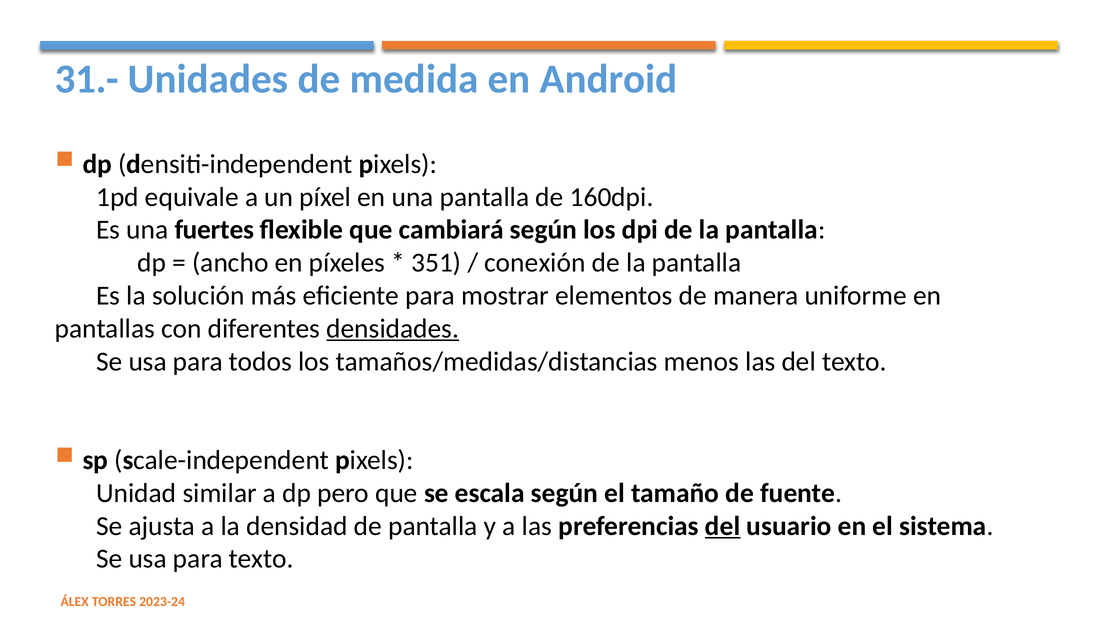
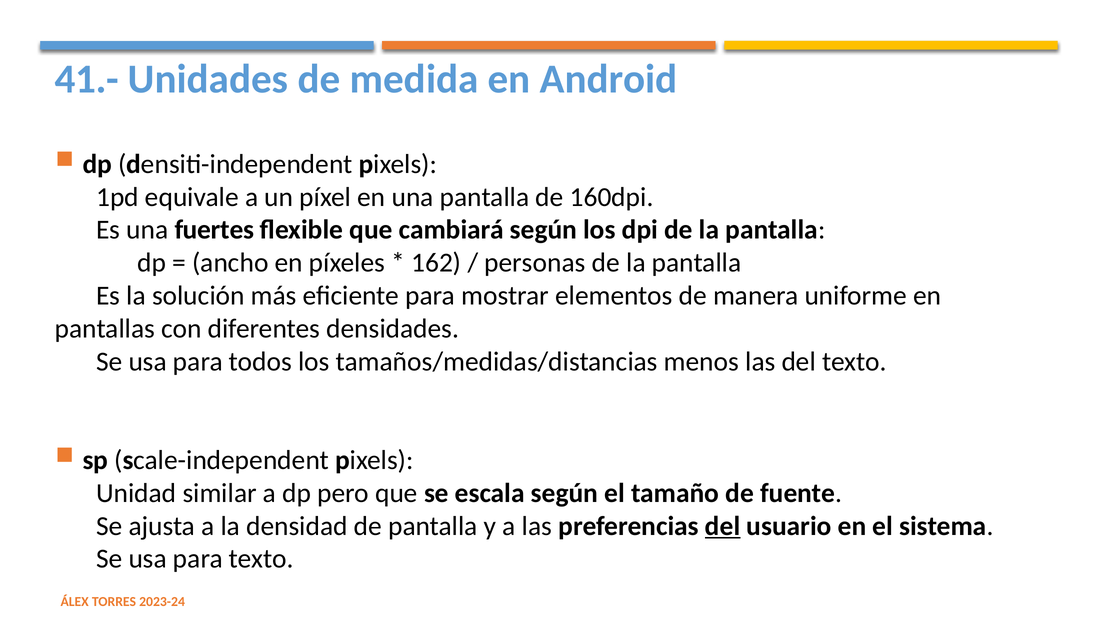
31.-: 31.- -> 41.-
351: 351 -> 162
conexión: conexión -> personas
densidades underline: present -> none
